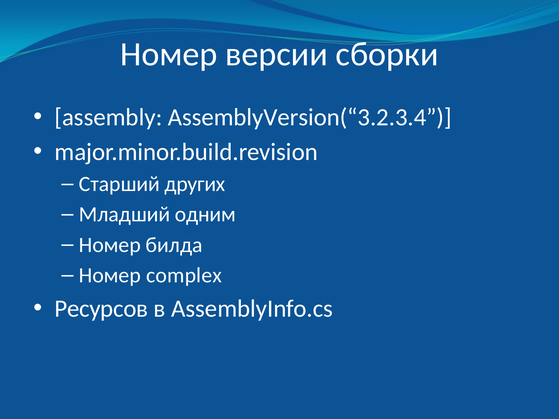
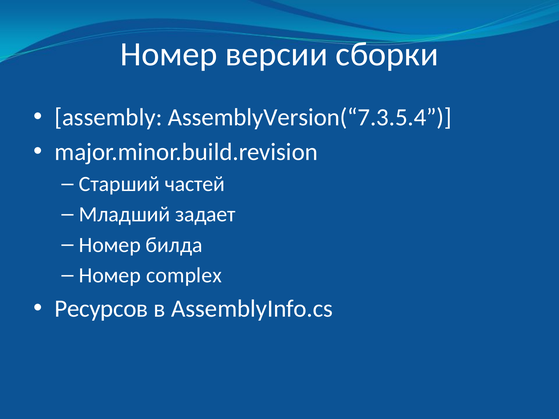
AssemblyVersion(“3.2.3.4: AssemblyVersion(“3.2.3.4 -> AssemblyVersion(“7.3.5.4
других: других -> частей
одним: одним -> задает
